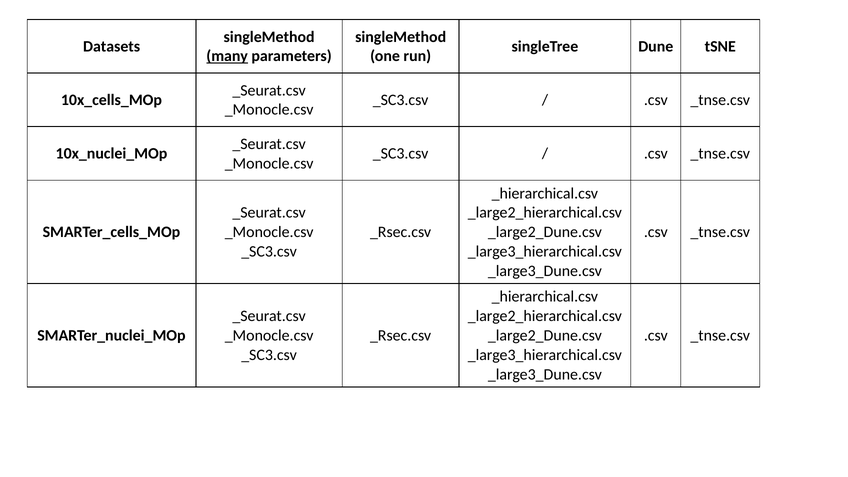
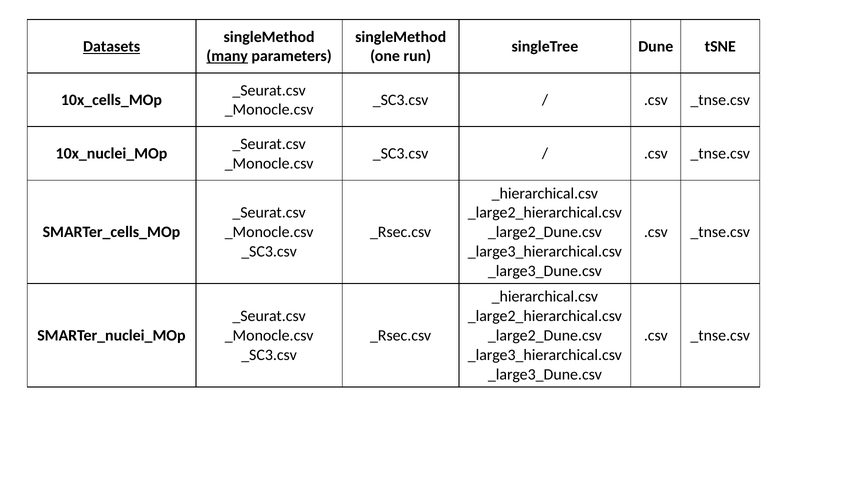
Datasets underline: none -> present
